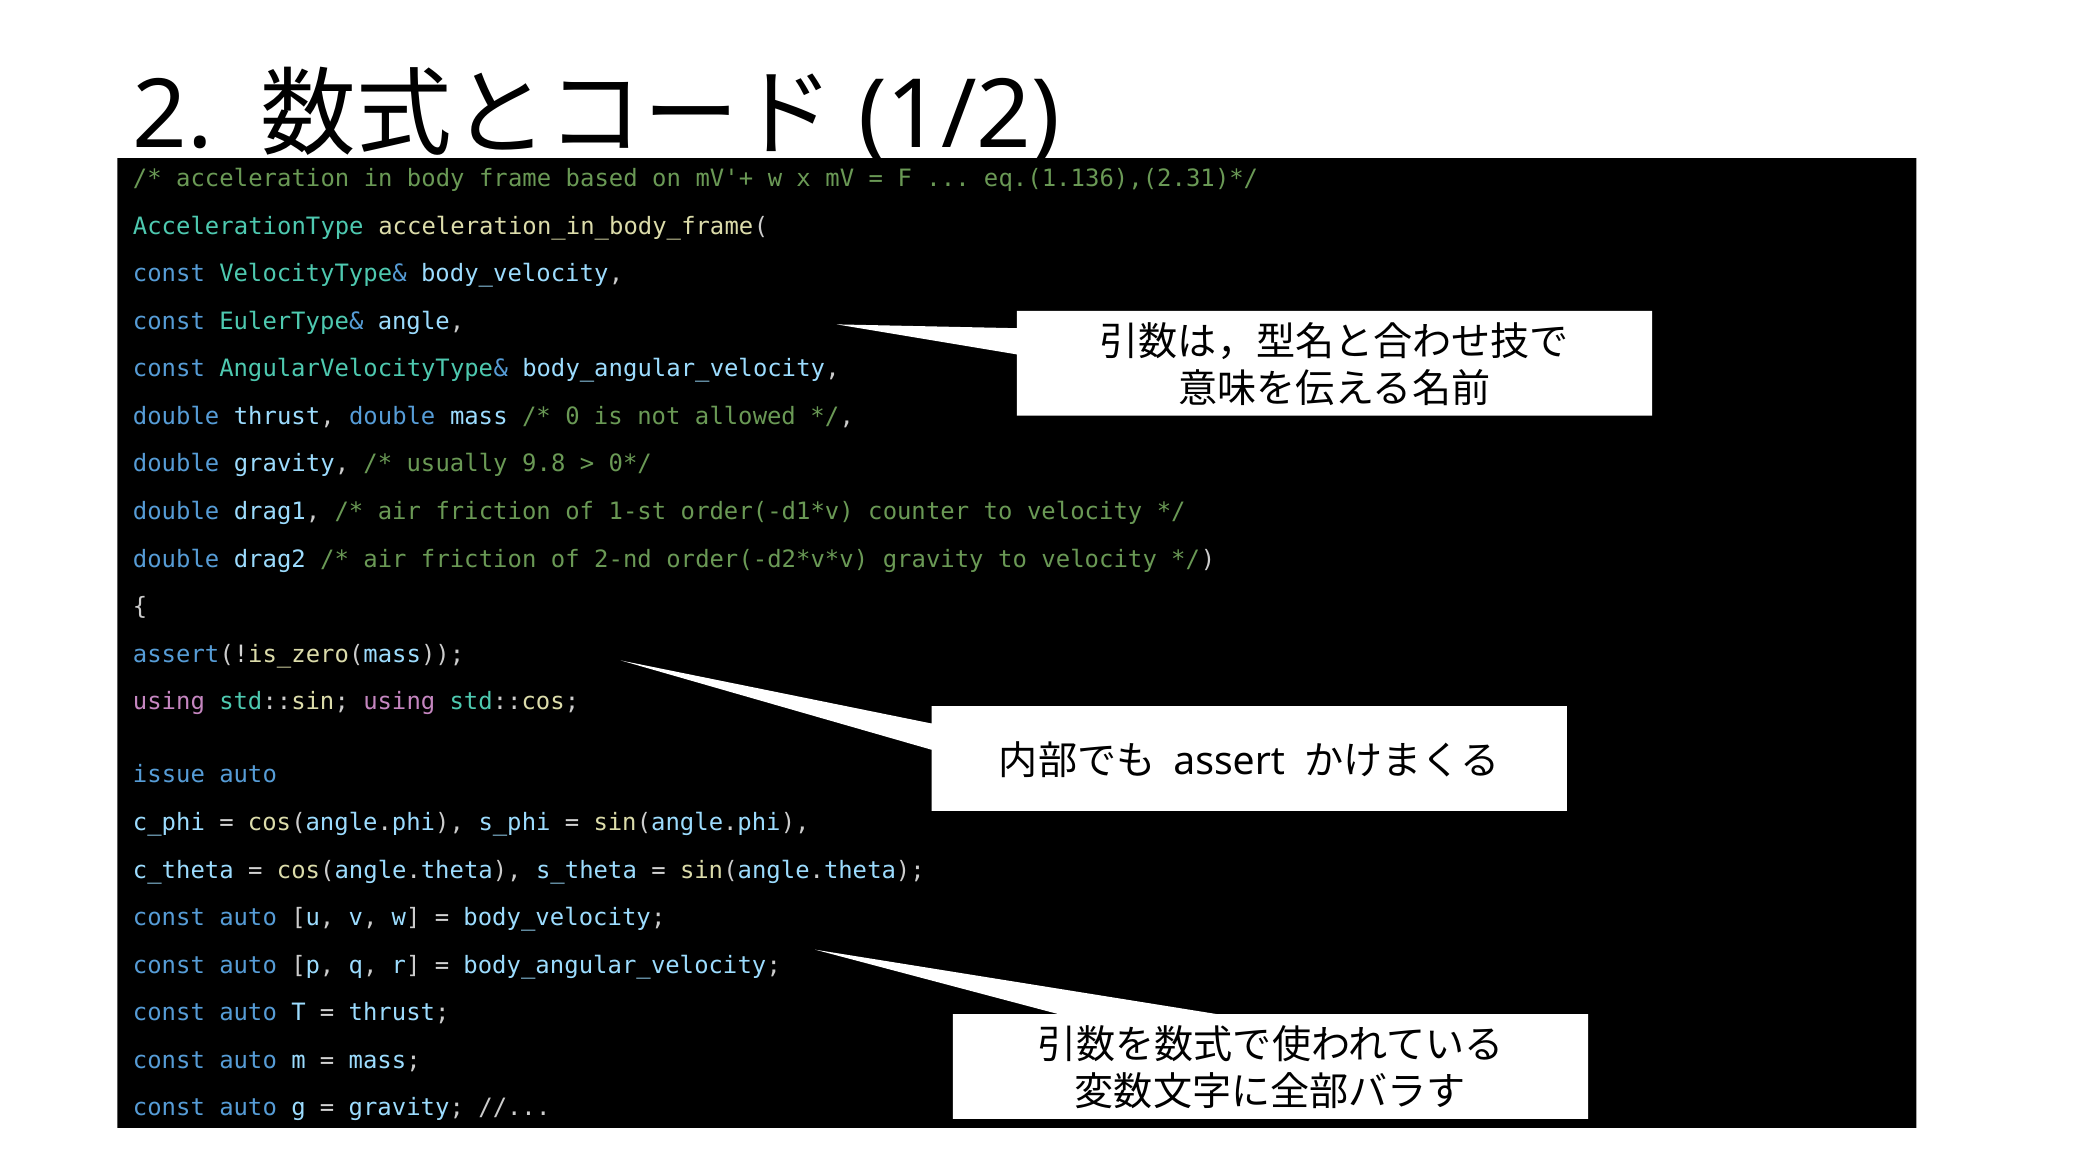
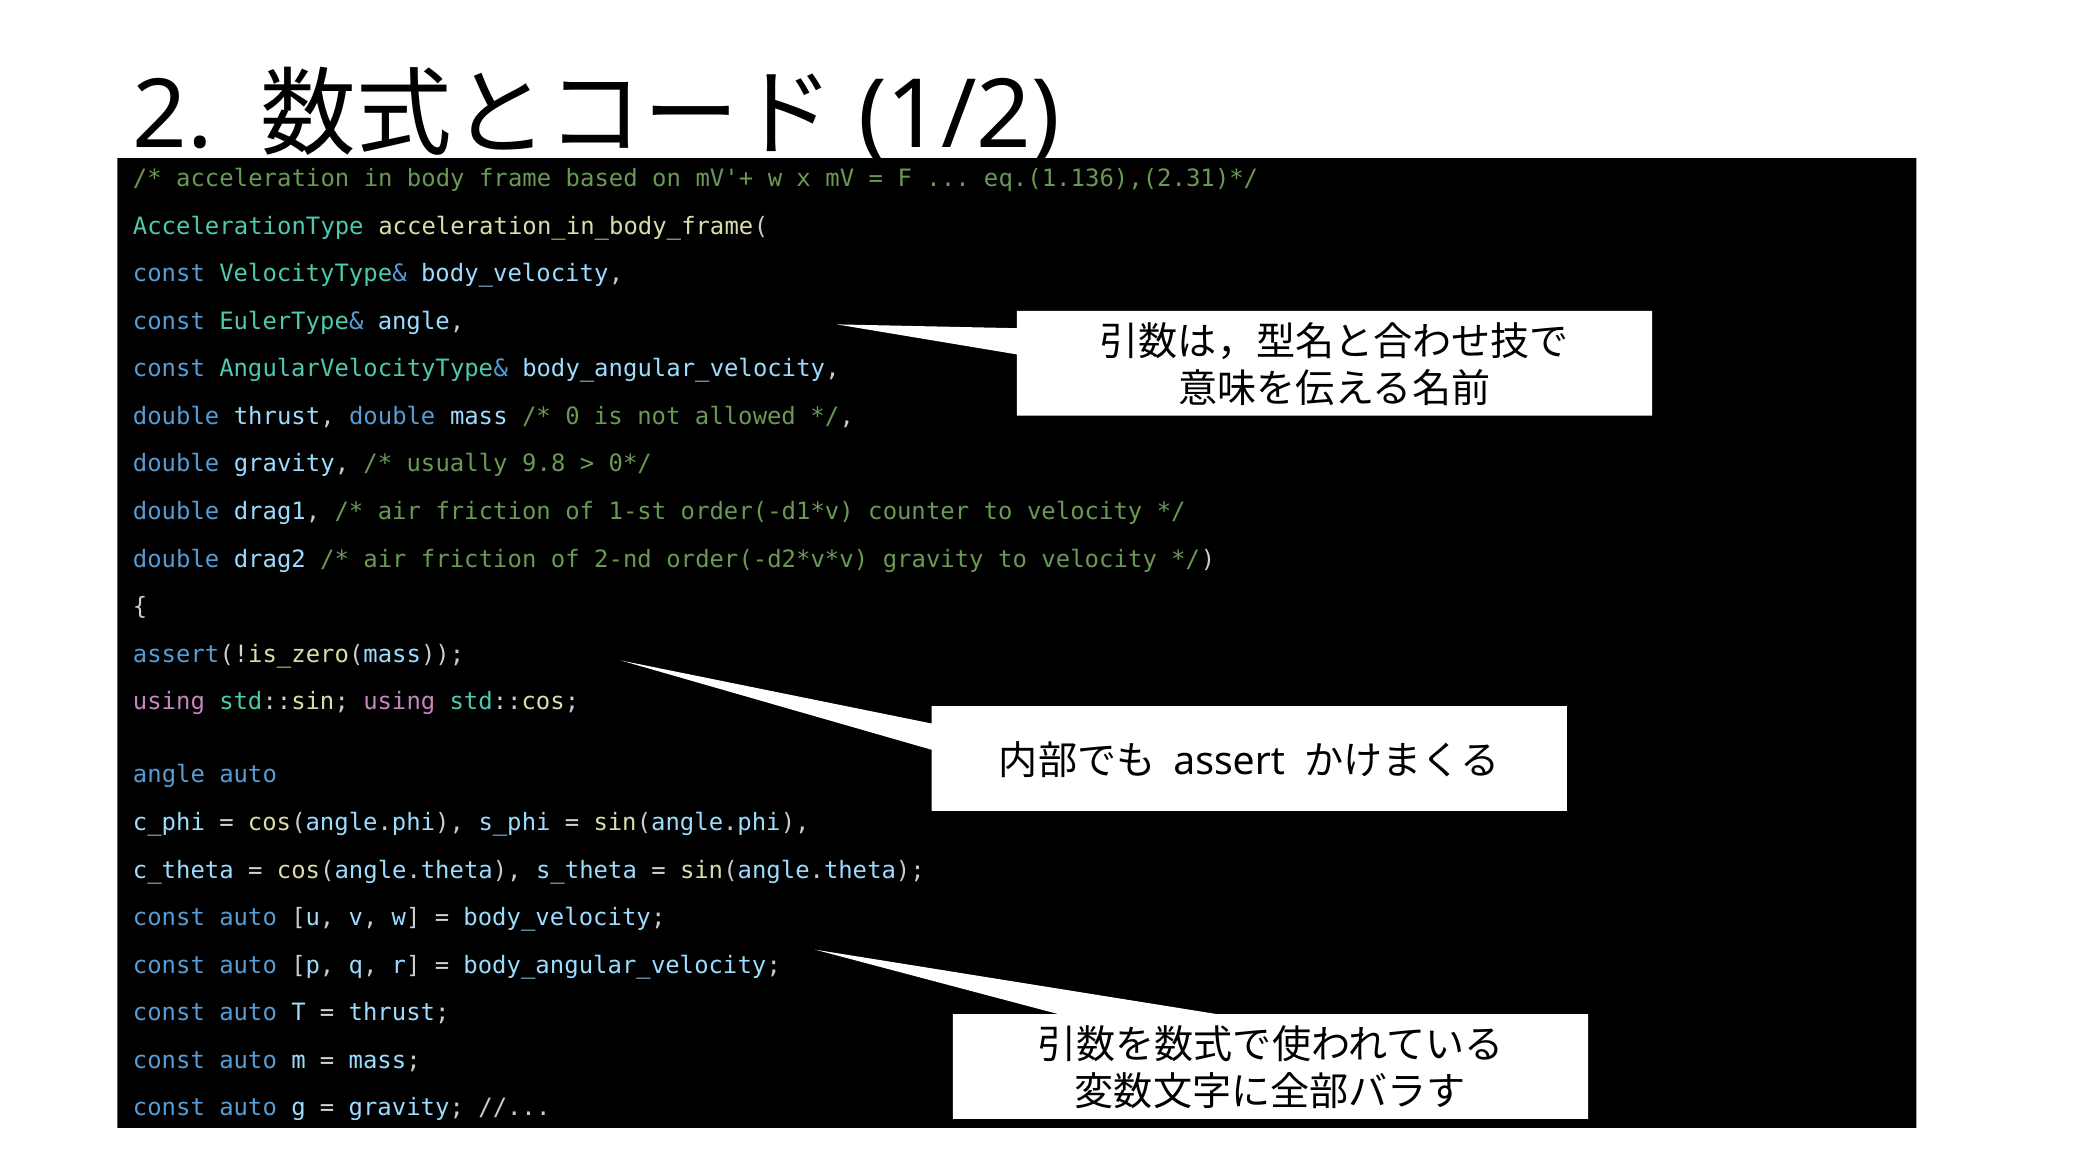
issue at (169, 775): issue -> angle
